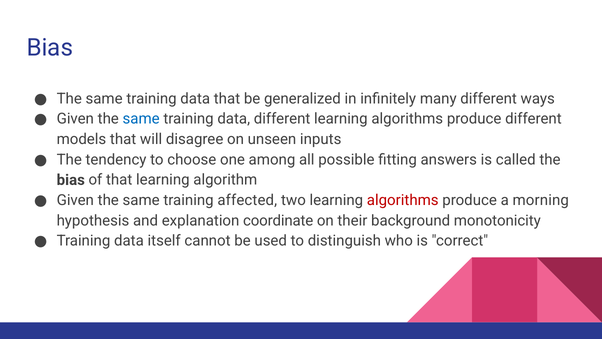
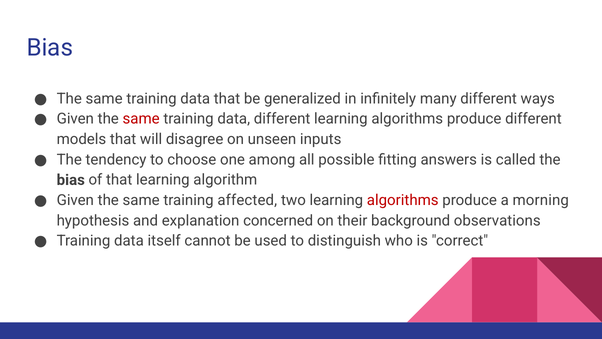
same at (141, 119) colour: blue -> red
coordinate: coordinate -> concerned
monotonicity: monotonicity -> observations
